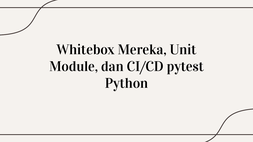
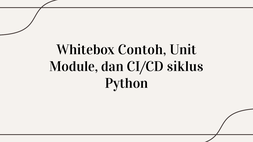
Mereka: Mereka -> Contoh
pytest: pytest -> siklus
